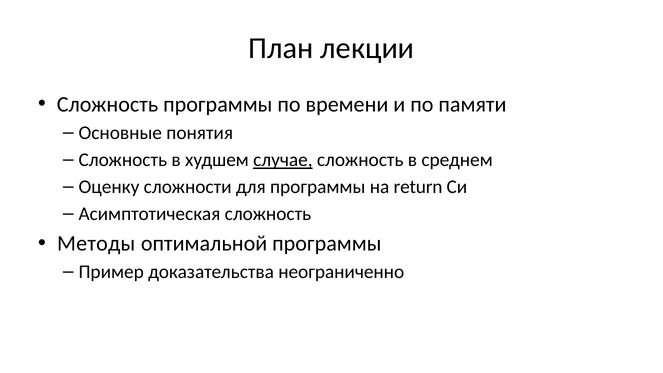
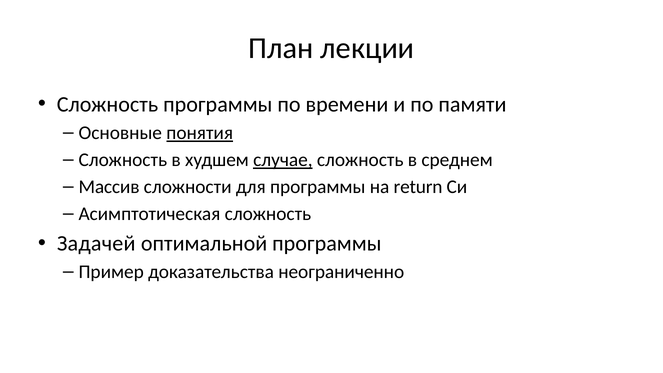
понятия underline: none -> present
Оценку: Оценку -> Массив
Методы: Методы -> Задачей
